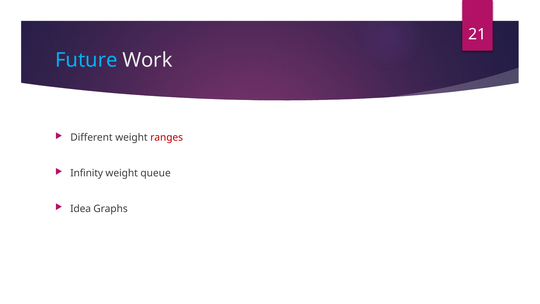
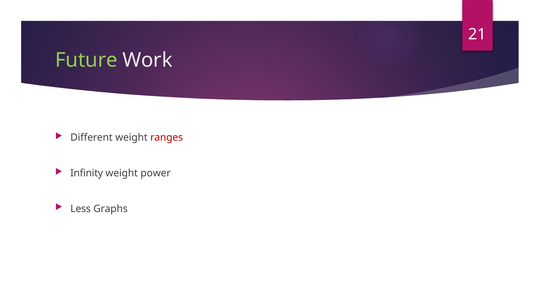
Future colour: light blue -> light green
queue: queue -> power
Idea: Idea -> Less
